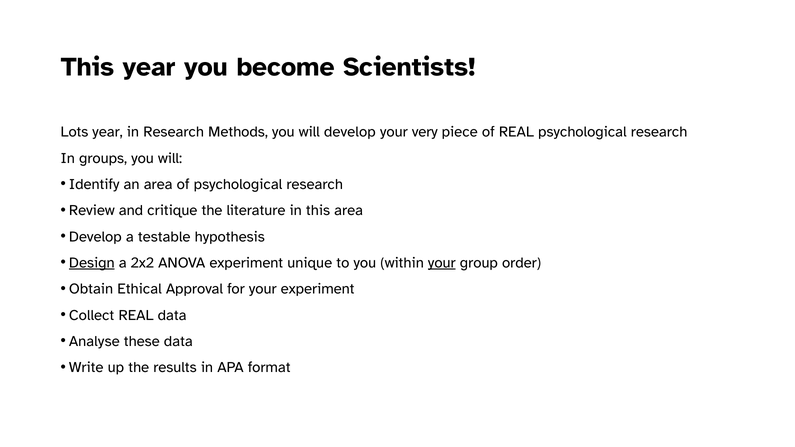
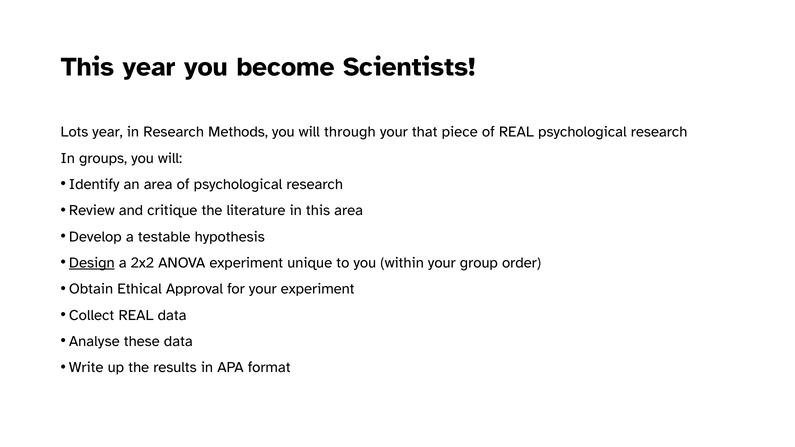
will develop: develop -> through
very: very -> that
your at (442, 263) underline: present -> none
